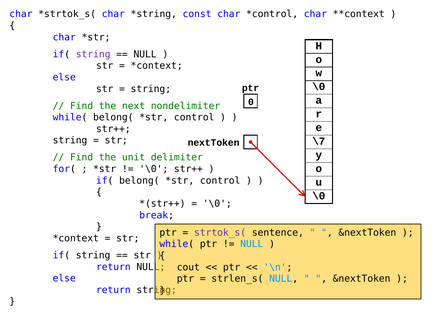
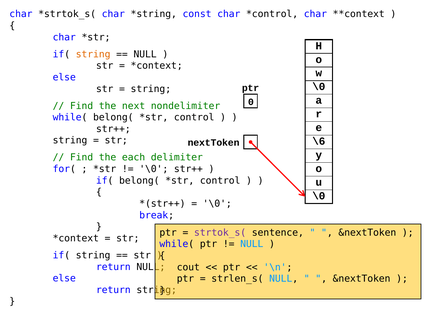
string at (93, 54) colour: purple -> orange
\7: \7 -> \6
unit: unit -> each
